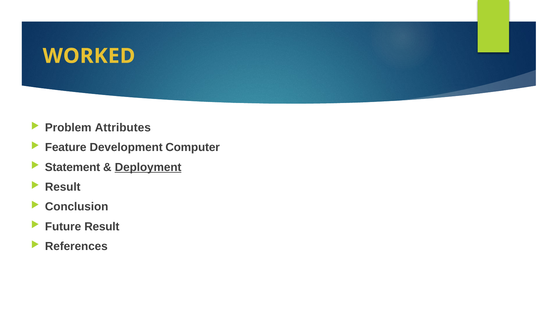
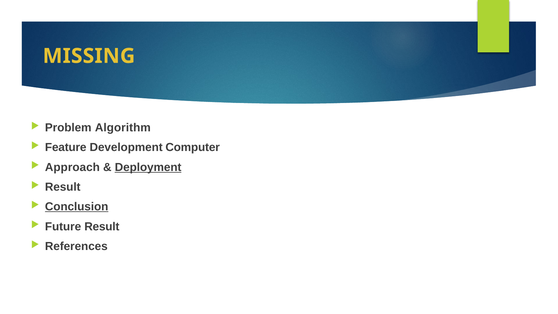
WORKED: WORKED -> MISSING
Attributes: Attributes -> Algorithm
Statement: Statement -> Approach
Conclusion underline: none -> present
